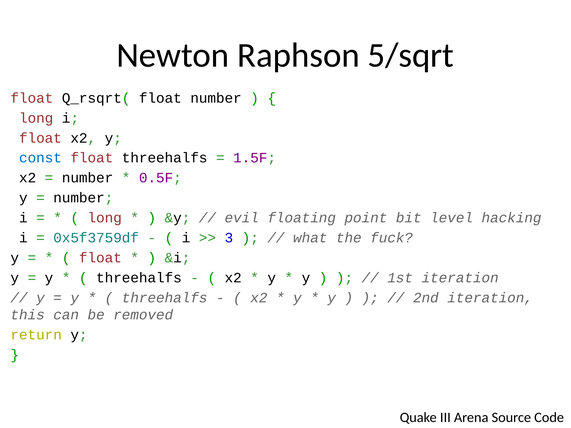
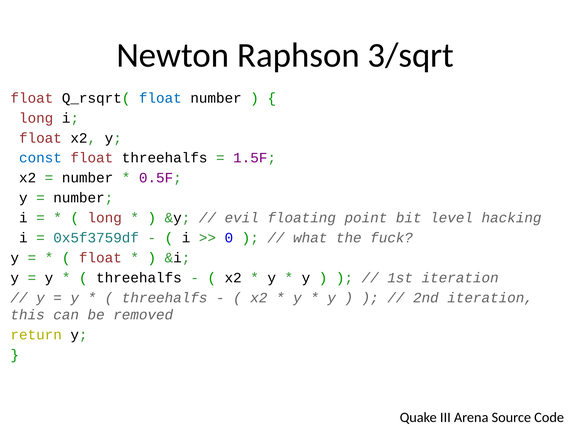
5/sqrt: 5/sqrt -> 3/sqrt
float at (160, 98) colour: black -> blue
3: 3 -> 0
